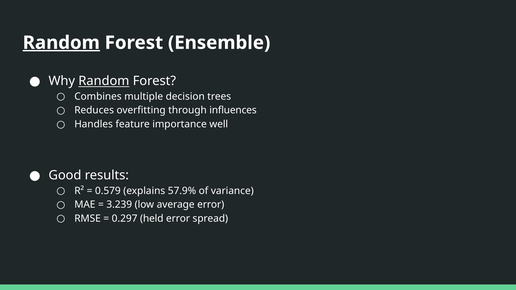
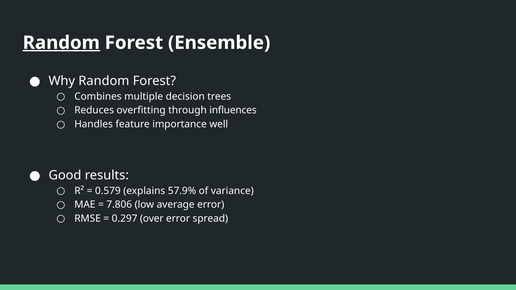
Random at (104, 81) underline: present -> none
3.239: 3.239 -> 7.806
held: held -> over
